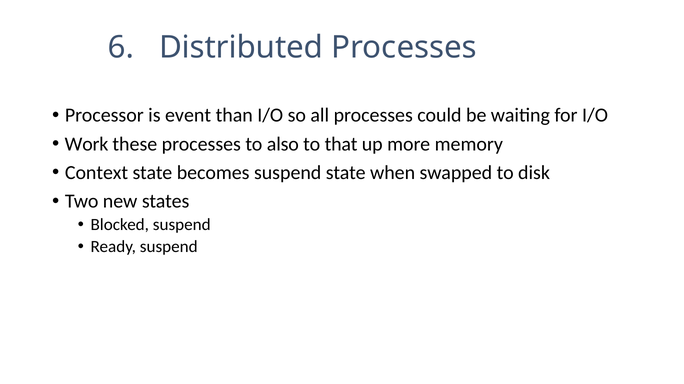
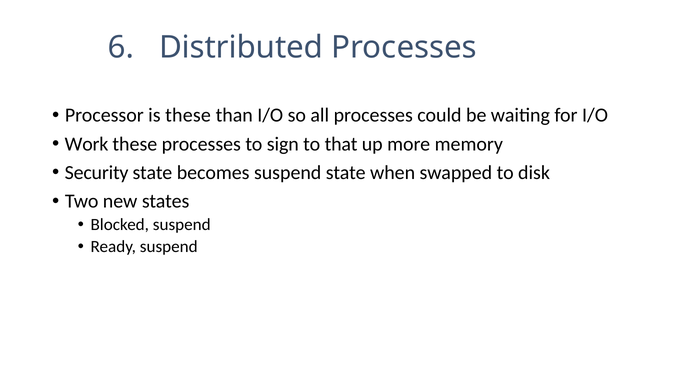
is event: event -> these
also: also -> sign
Context: Context -> Security
